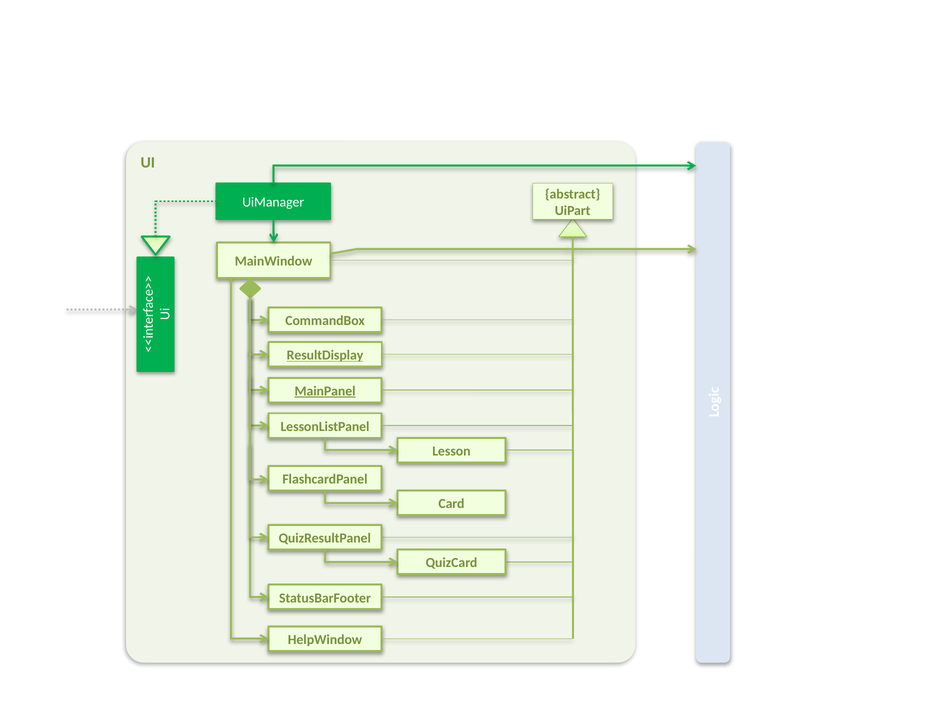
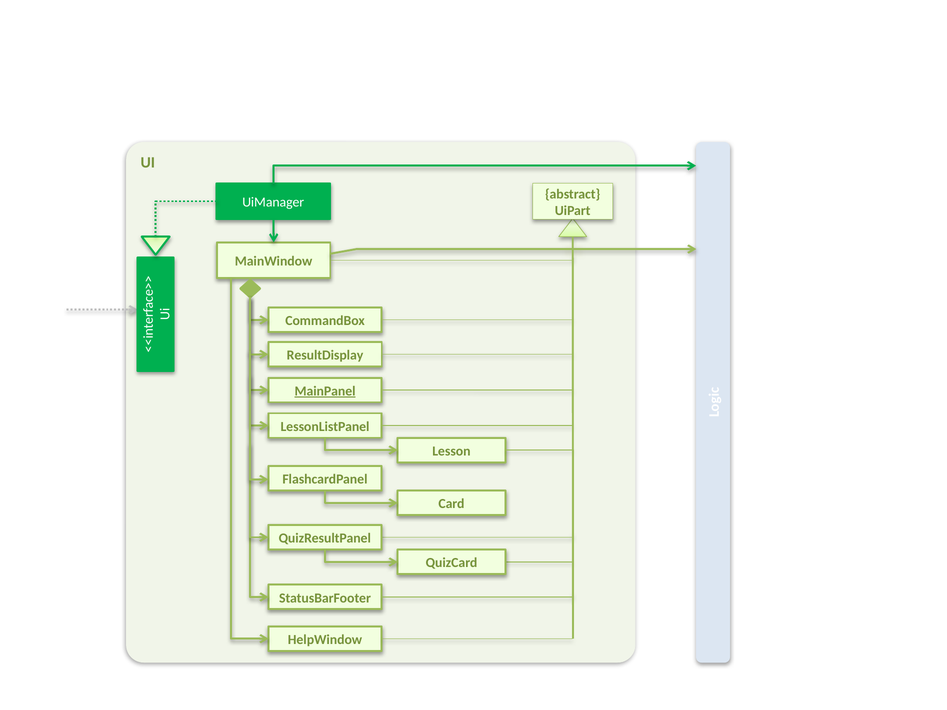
ResultDisplay underline: present -> none
